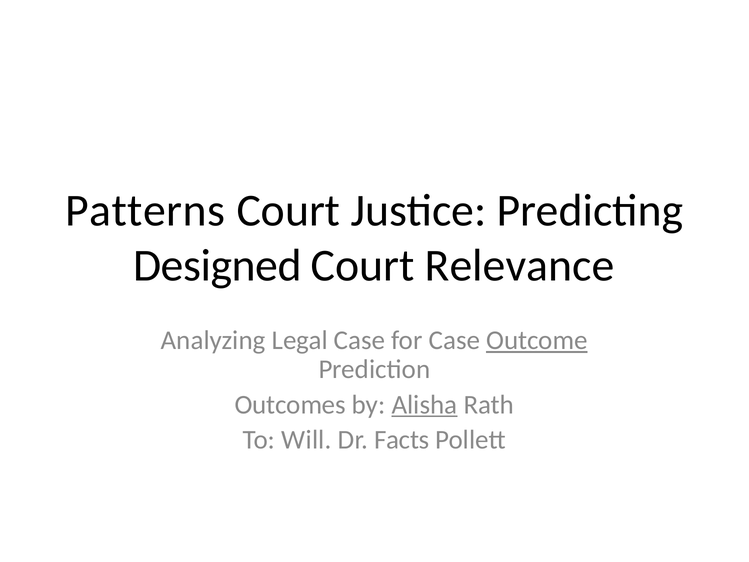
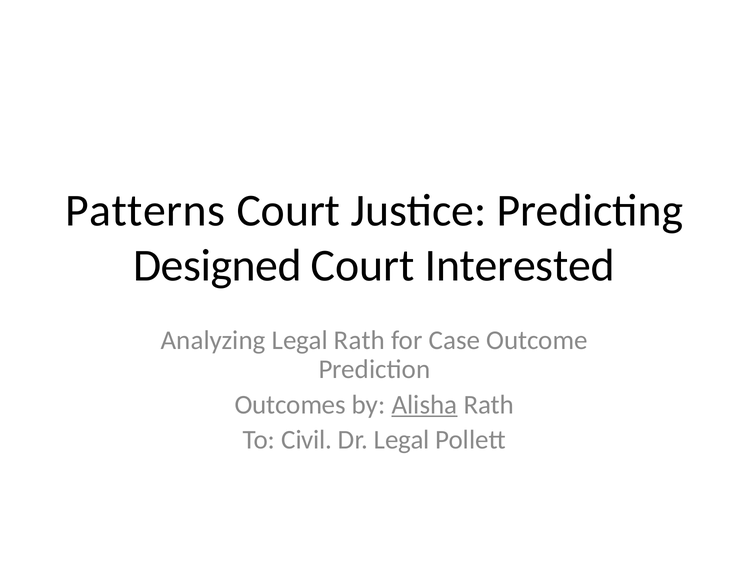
Relevance: Relevance -> Interested
Legal Case: Case -> Rath
Outcome underline: present -> none
Will: Will -> Civil
Dr Facts: Facts -> Legal
